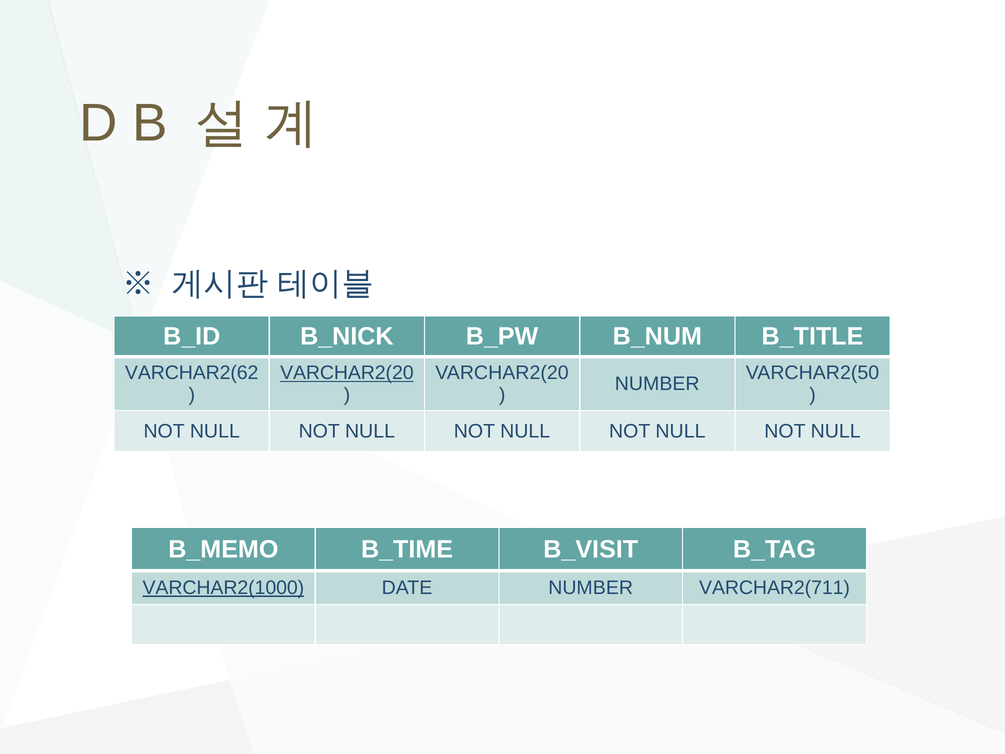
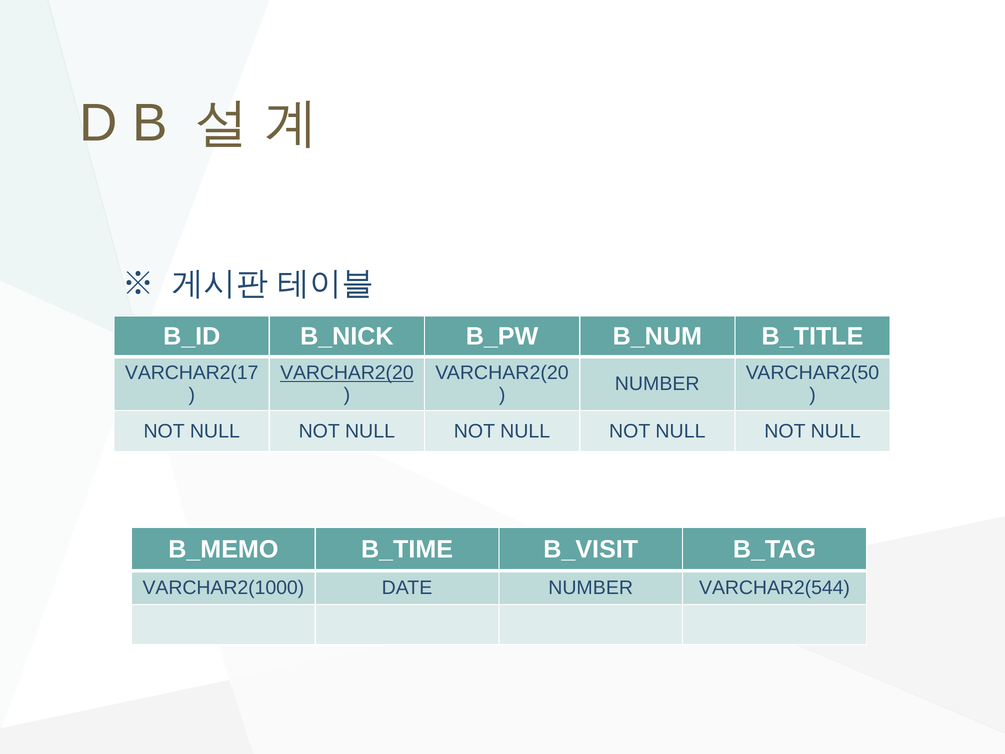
VARCHAR2(62: VARCHAR2(62 -> VARCHAR2(17
VARCHAR2(1000 underline: present -> none
VARCHAR2(711: VARCHAR2(711 -> VARCHAR2(544
